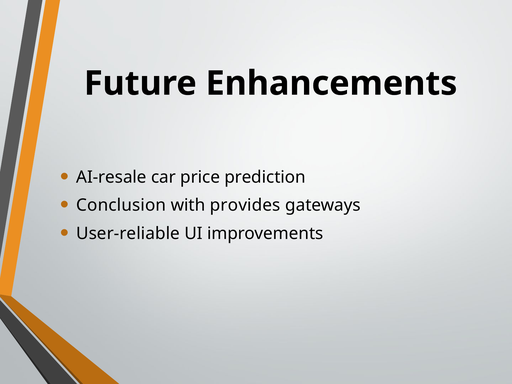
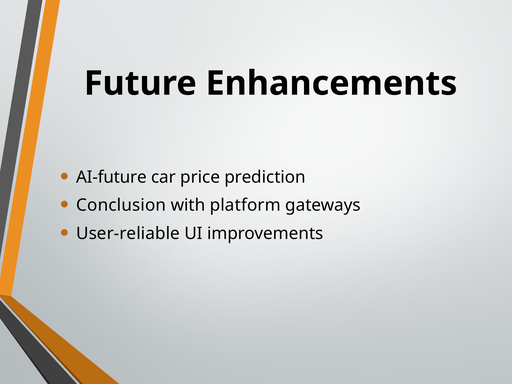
AI-resale: AI-resale -> AI-future
provides: provides -> platform
